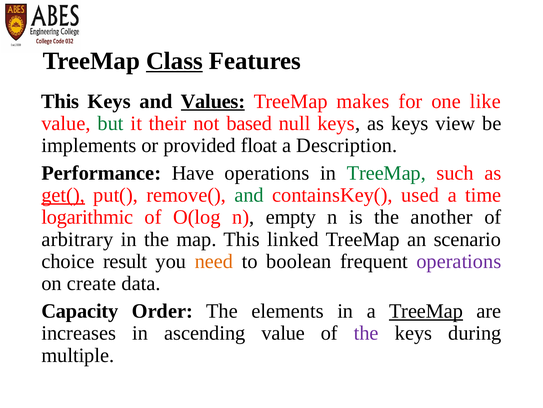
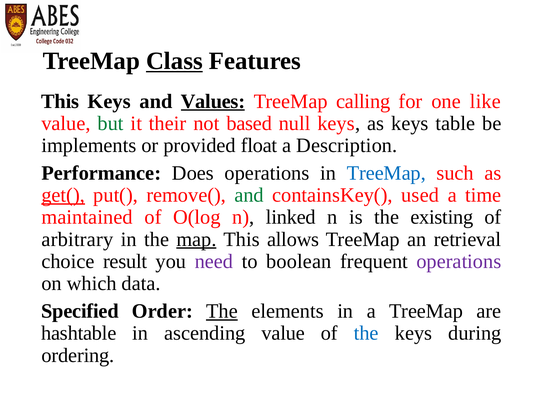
makes: makes -> calling
view: view -> table
Have: Have -> Does
TreeMap at (386, 173) colour: green -> blue
logarithmic: logarithmic -> maintained
empty: empty -> linked
another: another -> existing
map underline: none -> present
linked: linked -> allows
scenario: scenario -> retrieval
need colour: orange -> purple
create: create -> which
Capacity: Capacity -> Specified
The at (222, 311) underline: none -> present
TreeMap at (426, 311) underline: present -> none
increases: increases -> hashtable
the at (366, 333) colour: purple -> blue
multiple: multiple -> ordering
